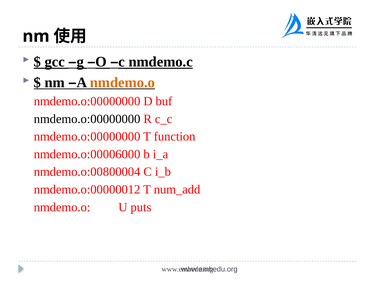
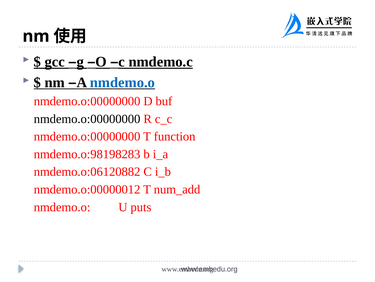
nmdemo.o at (122, 82) colour: orange -> blue
nmdemo.o:00006000: nmdemo.o:00006000 -> nmdemo.o:98198283
nmdemo.o:00800004: nmdemo.o:00800004 -> nmdemo.o:06120882
